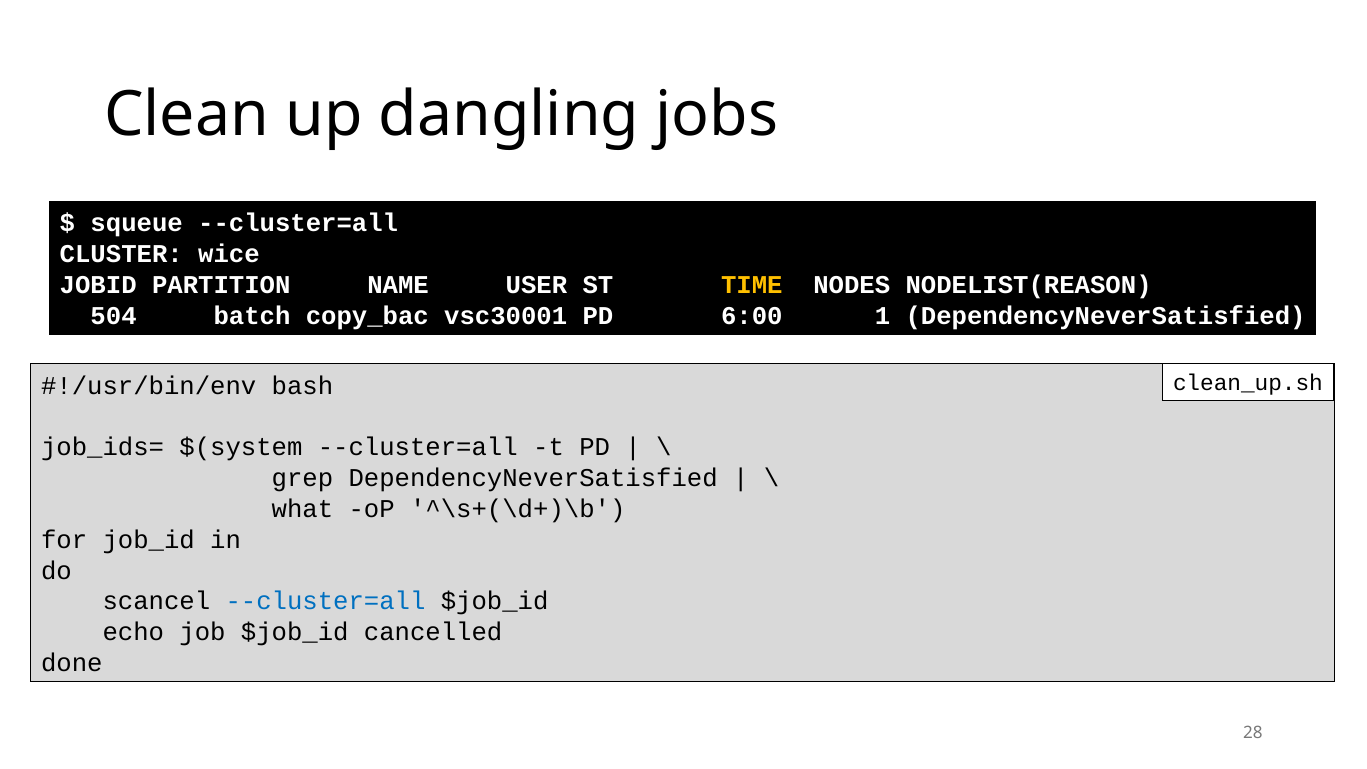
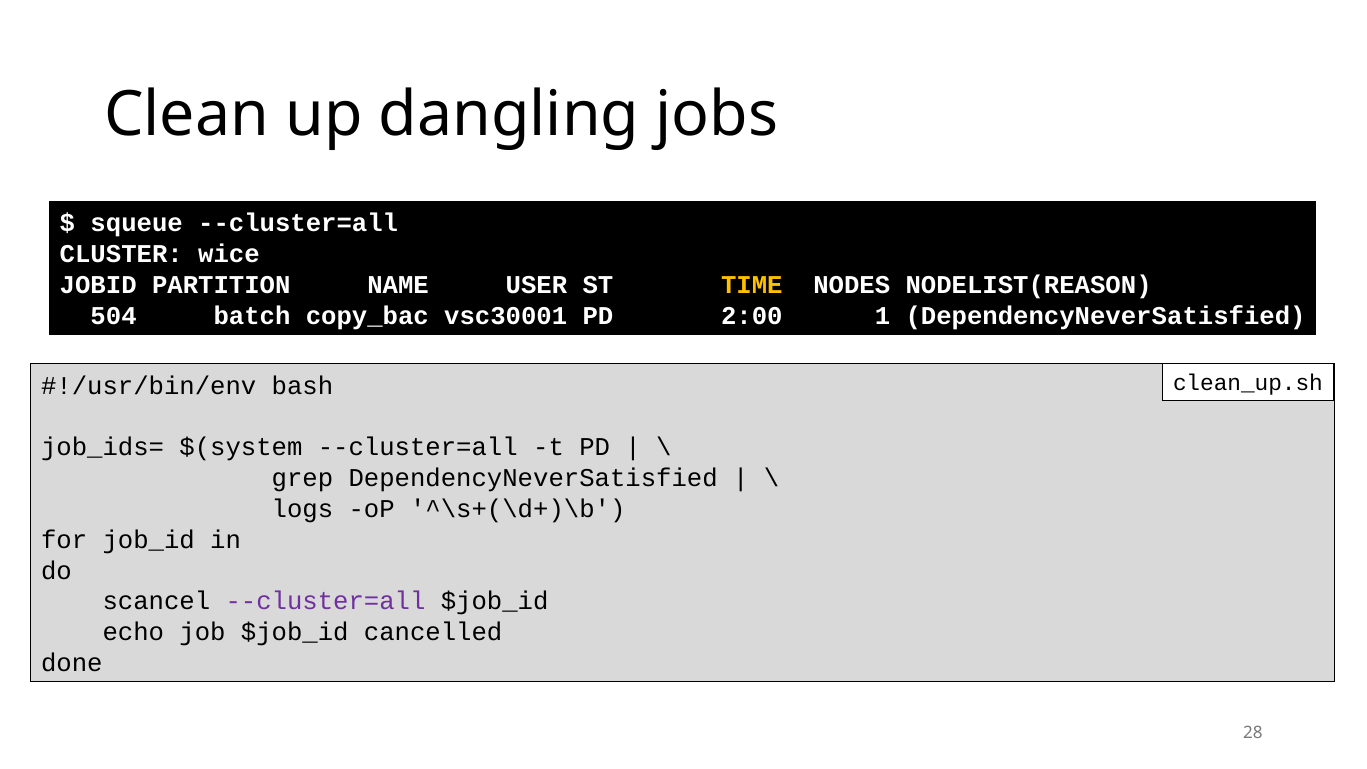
6:00: 6:00 -> 2:00
what: what -> logs
--cluster=all at (326, 601) colour: blue -> purple
